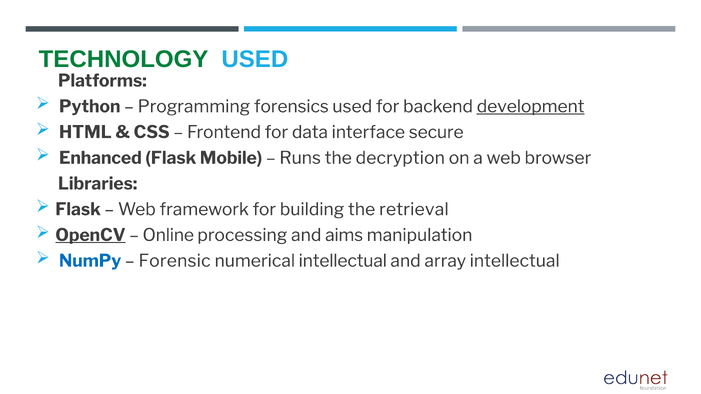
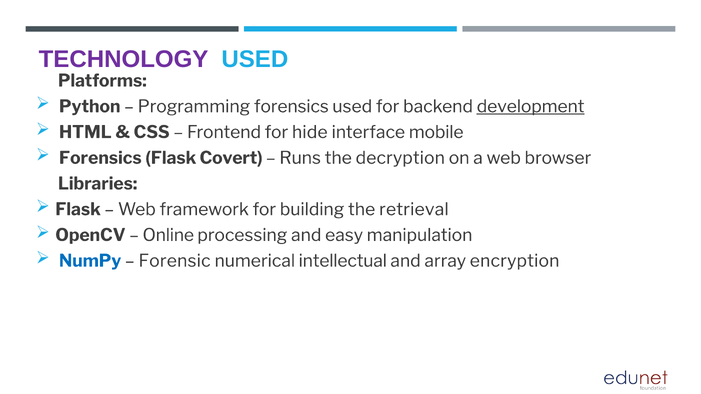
TECHNOLOGY colour: green -> purple
data: data -> hide
secure: secure -> mobile
Enhanced at (100, 158): Enhanced -> Forensics
Mobile: Mobile -> Covert
OpenCV underline: present -> none
aims: aims -> easy
array intellectual: intellectual -> encryption
